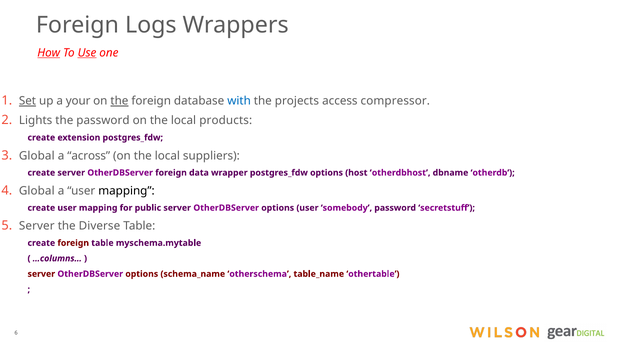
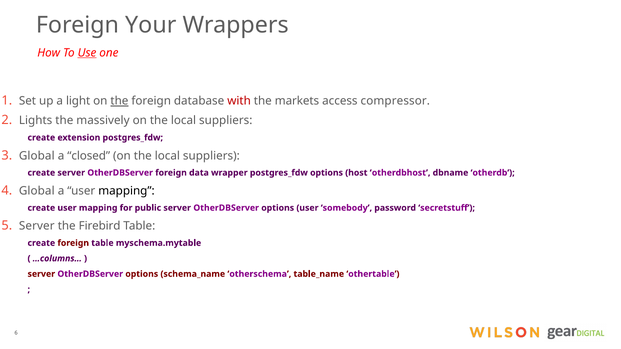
Logs: Logs -> Your
How underline: present -> none
Set underline: present -> none
your: your -> light
with colour: blue -> red
projects: projects -> markets
the password: password -> massively
products at (226, 121): products -> suppliers
across: across -> closed
Diverse: Diverse -> Firebird
